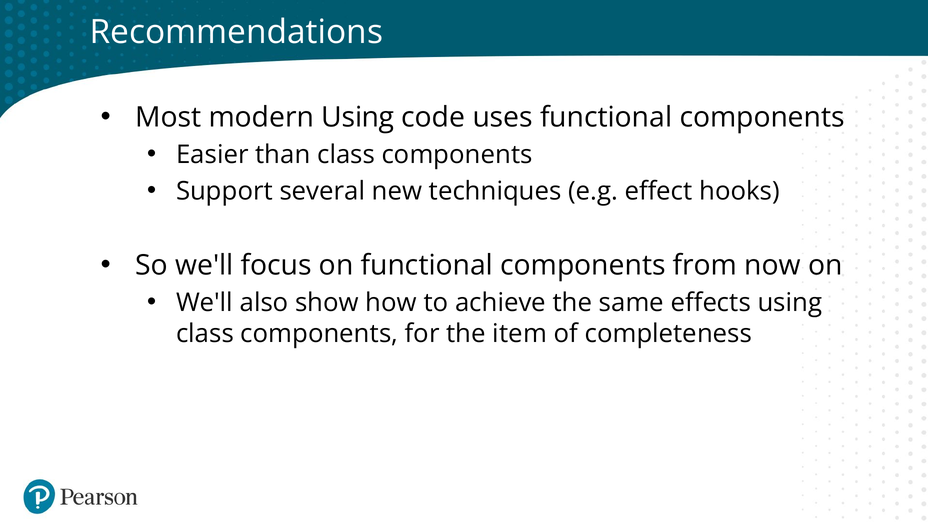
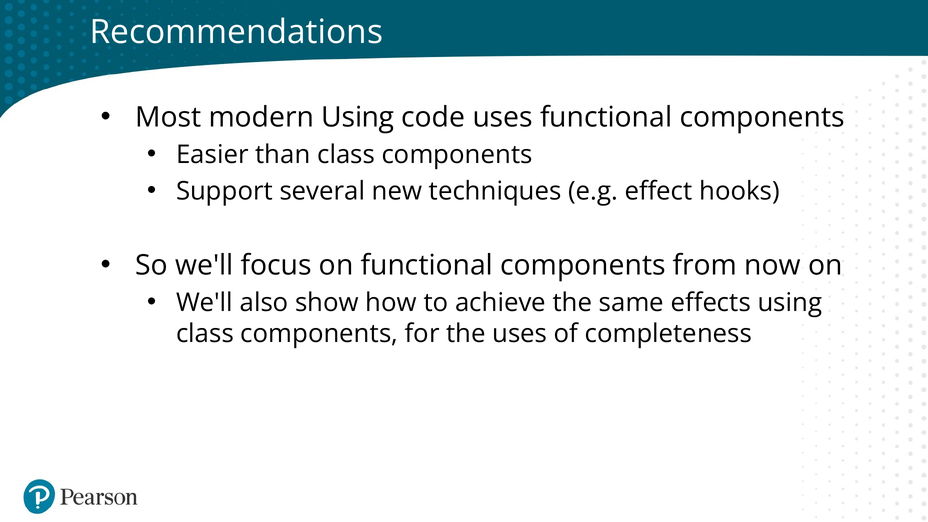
the item: item -> uses
